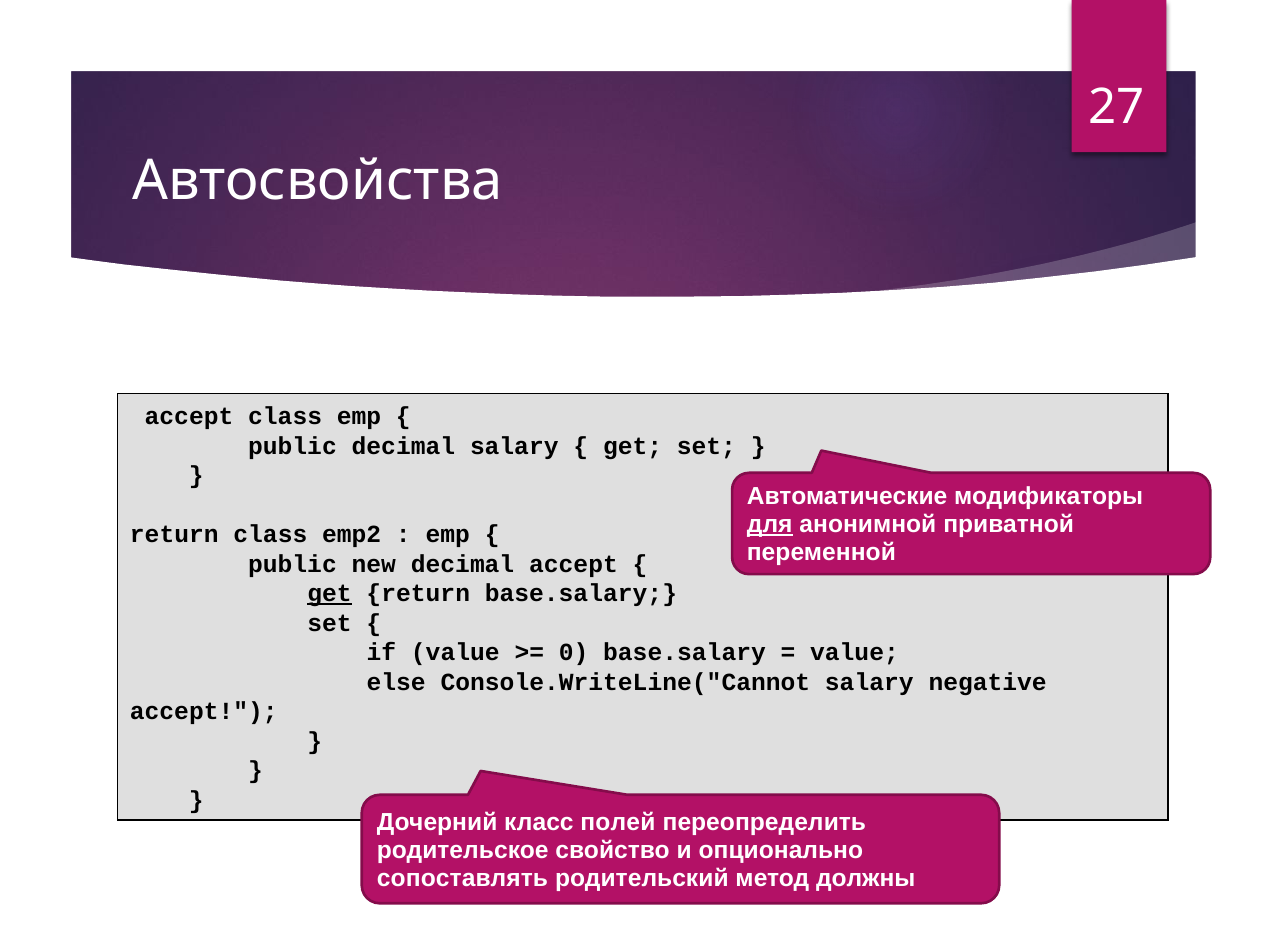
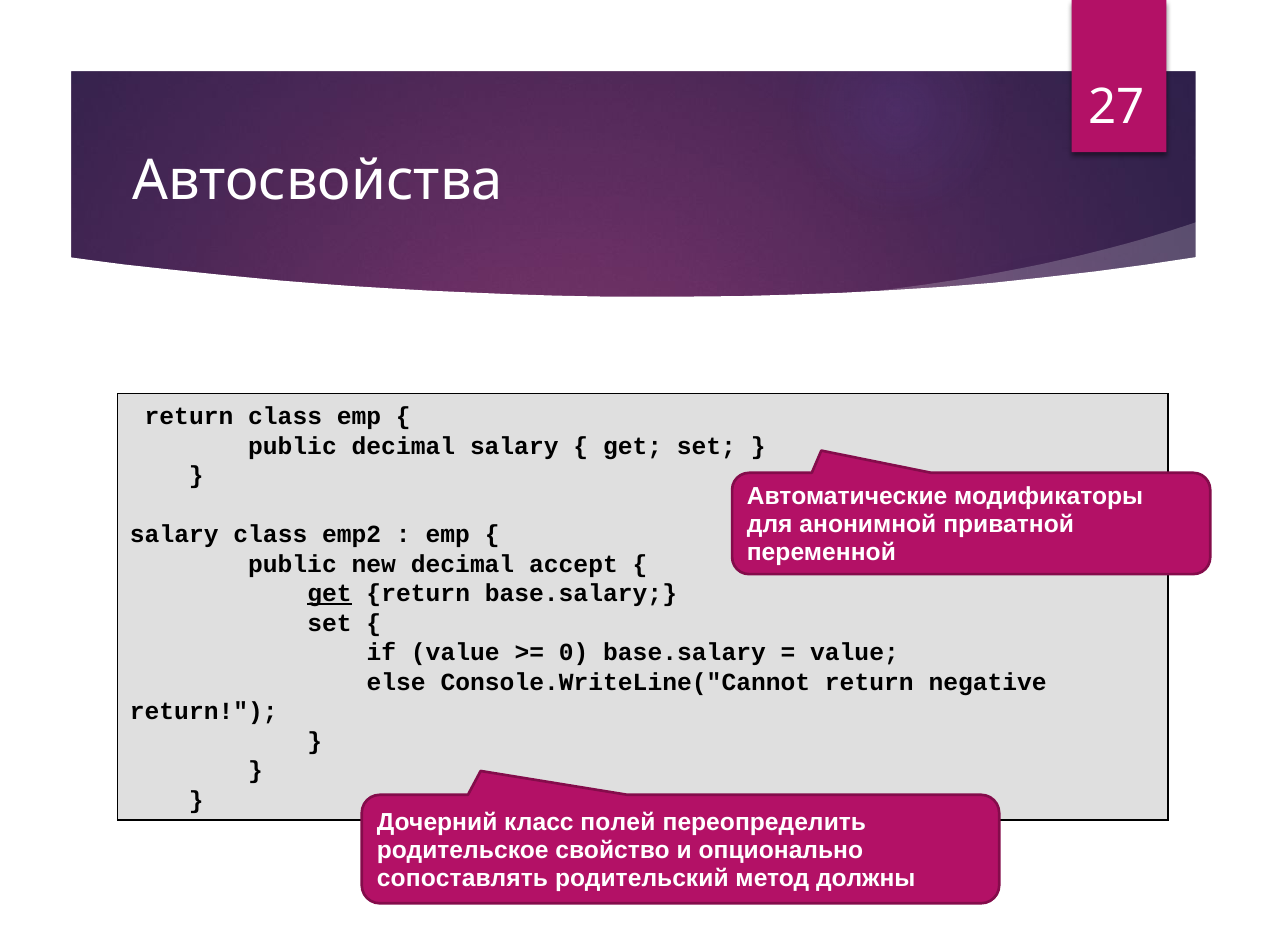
accept at (189, 416): accept -> return
для underline: present -> none
return at (174, 534): return -> salary
Console.WriteLine("Cannot salary: salary -> return
accept at (204, 712): accept -> return
